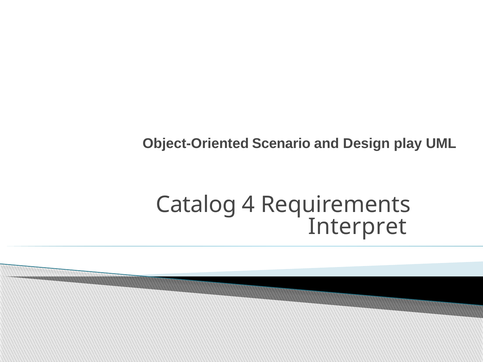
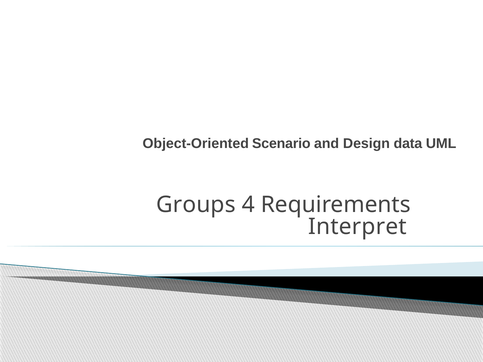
play: play -> data
Catalog: Catalog -> Groups
